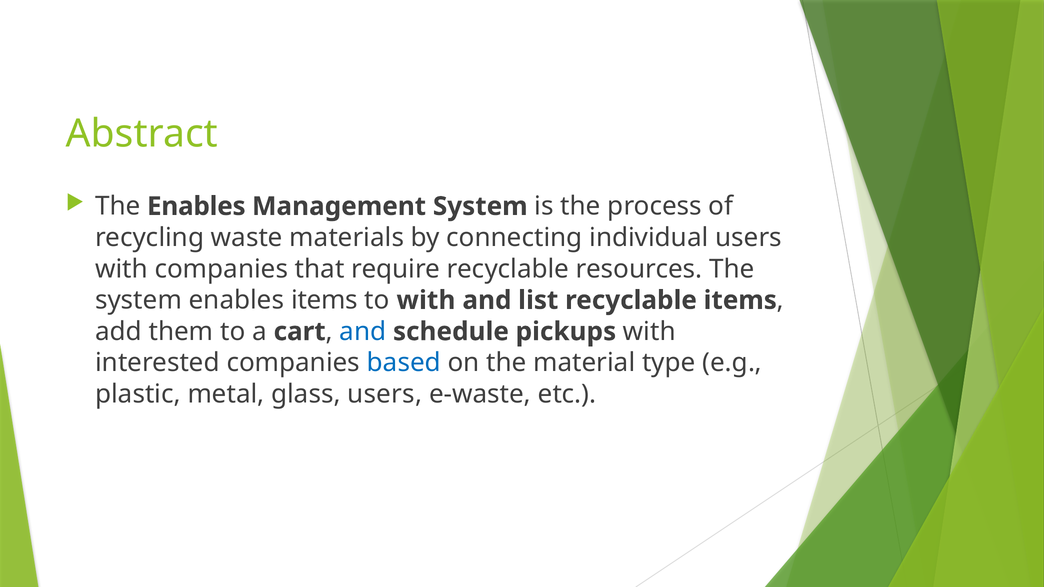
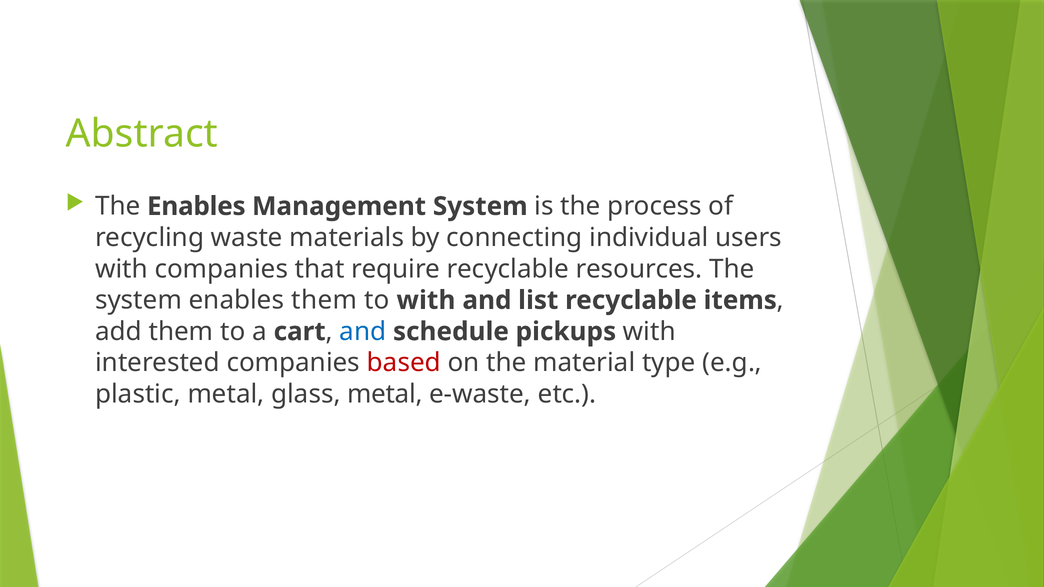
enables items: items -> them
based colour: blue -> red
glass users: users -> metal
